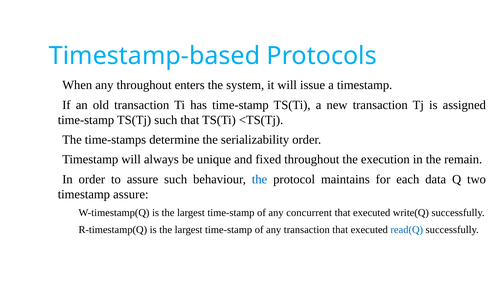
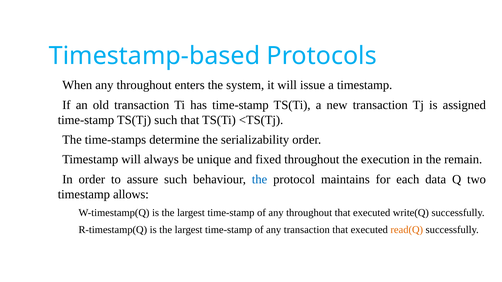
timestamp assure: assure -> allows
of any concurrent: concurrent -> throughout
read(Q colour: blue -> orange
